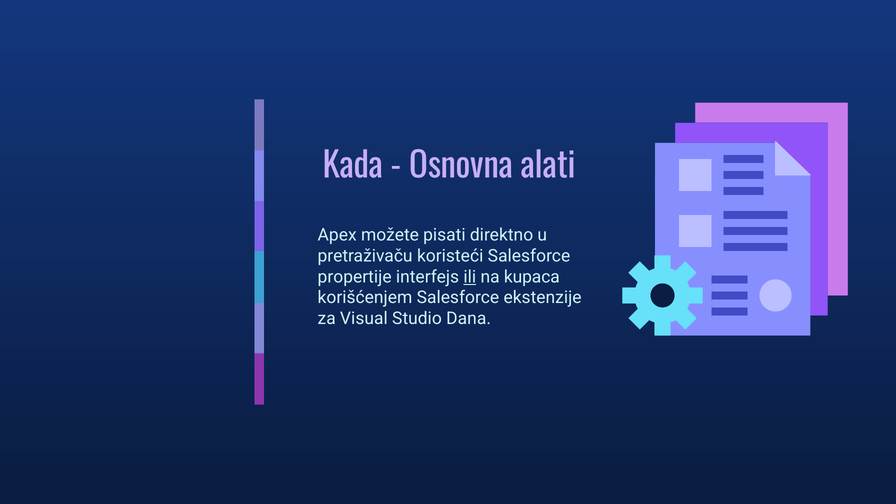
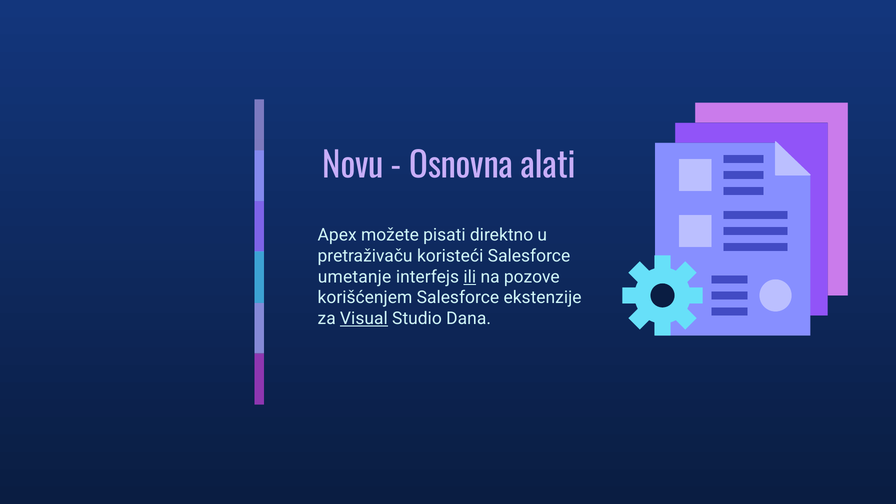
Kada: Kada -> Novu
propertije: propertije -> umetanje
kupaca: kupaca -> pozove
Visual underline: none -> present
